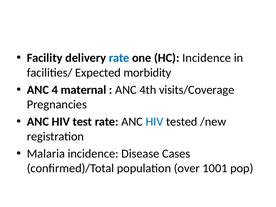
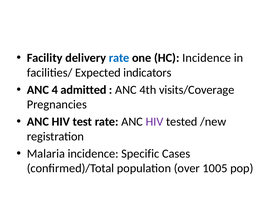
morbidity: morbidity -> indicators
maternal: maternal -> admitted
HIV at (155, 122) colour: blue -> purple
Disease: Disease -> Specific
1001: 1001 -> 1005
